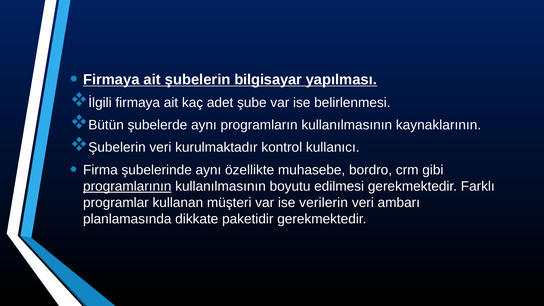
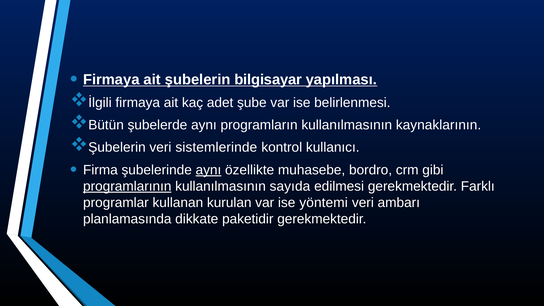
kurulmaktadır: kurulmaktadır -> sistemlerinde
aynı at (208, 170) underline: none -> present
boyutu: boyutu -> sayıda
müşteri: müşteri -> kurulan
verilerin: verilerin -> yöntemi
